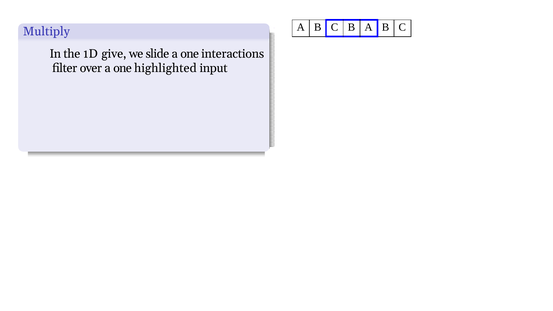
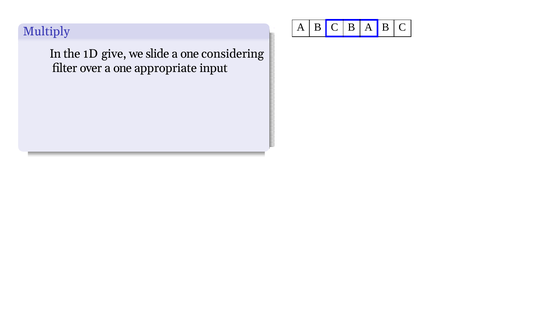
interactions: interactions -> considering
highlighted: highlighted -> appropriate
